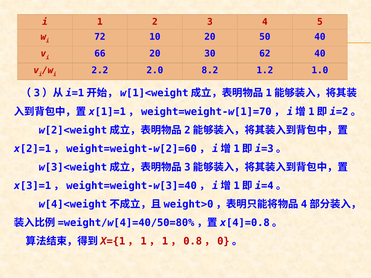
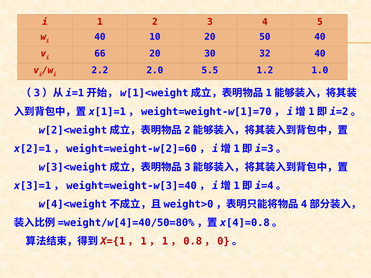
i 72: 72 -> 40
62: 62 -> 32
8.2: 8.2 -> 5.5
